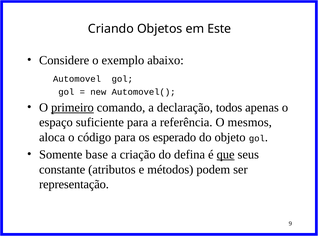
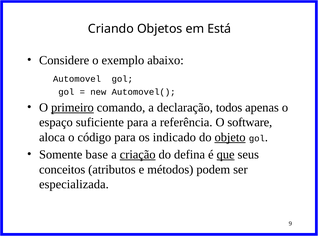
Este: Este -> Está
mesmos: mesmos -> software
esperado: esperado -> indicado
objeto underline: none -> present
criação underline: none -> present
constante: constante -> conceitos
representação: representação -> especializada
